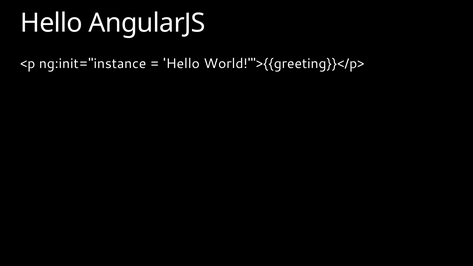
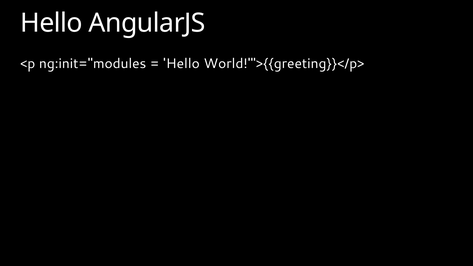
ng:init="instance: ng:init="instance -> ng:init="modules
